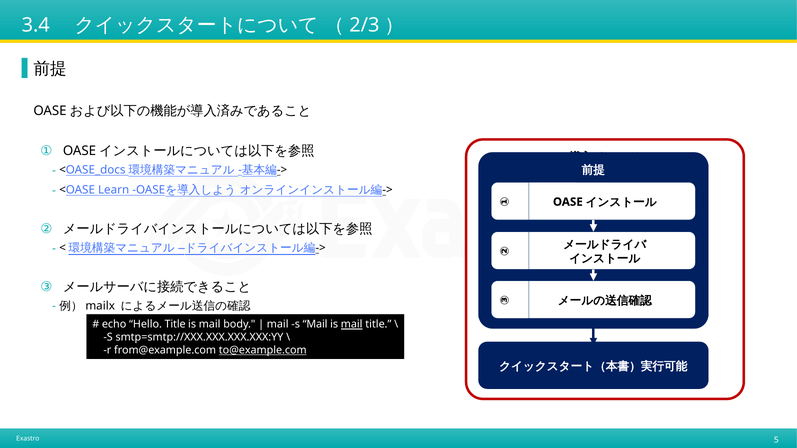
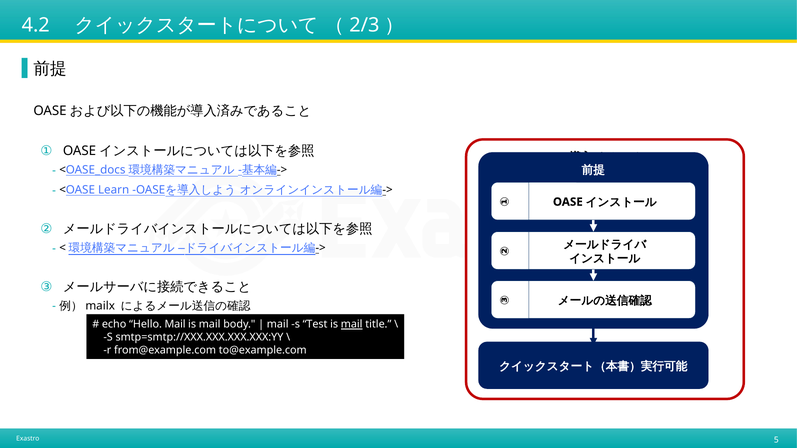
3.4: 3.4 -> 4.2
Hello Title: Title -> Mail
s Mail: Mail -> Test
to@example.com underline: present -> none
